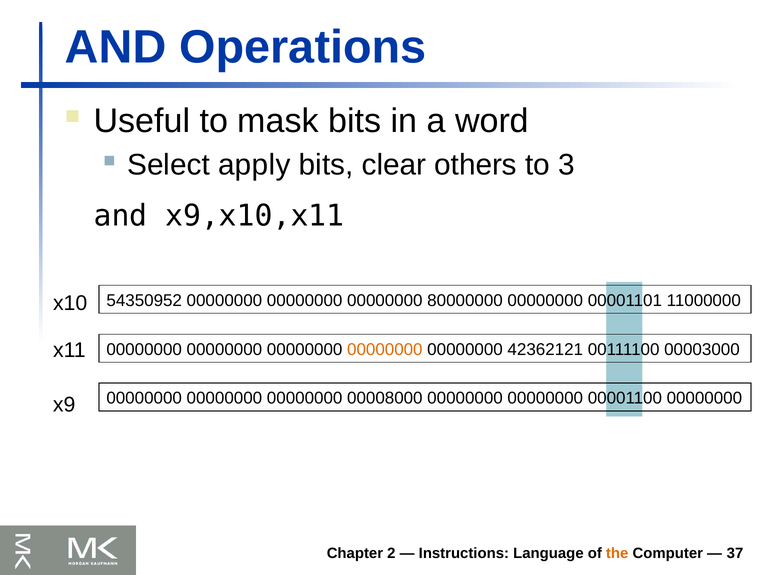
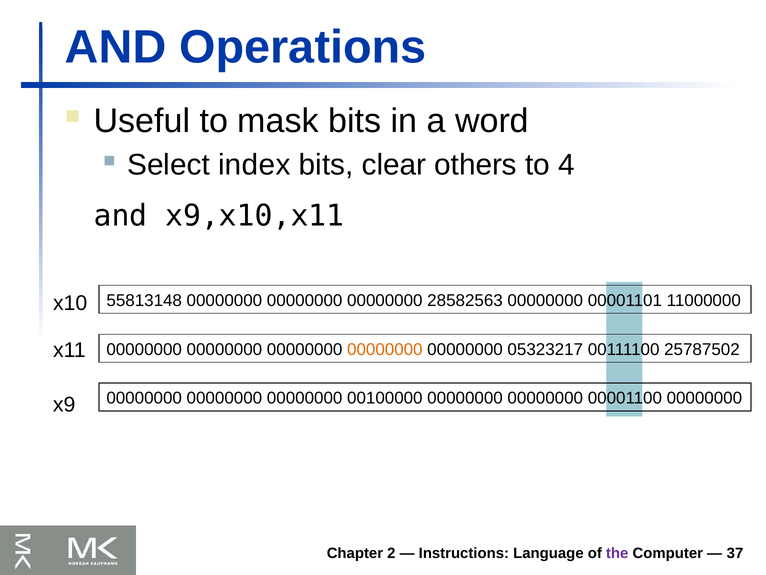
apply: apply -> index
3: 3 -> 4
54350952: 54350952 -> 55813148
80000000: 80000000 -> 28582563
42362121: 42362121 -> 05323217
00003000: 00003000 -> 25787502
00008000: 00008000 -> 00100000
the colour: orange -> purple
